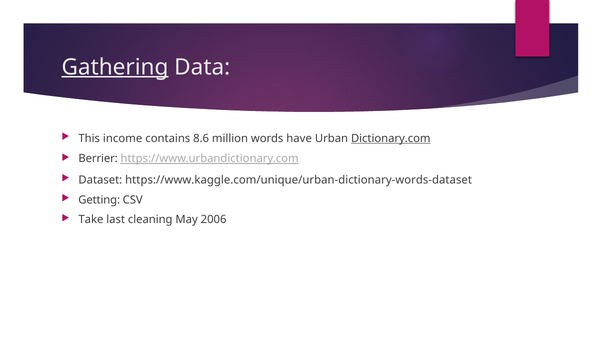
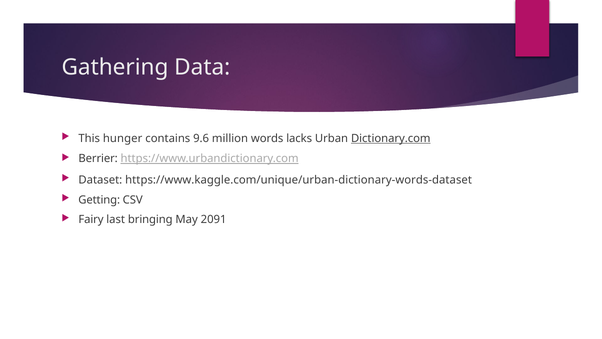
Gathering underline: present -> none
income: income -> hunger
8.6: 8.6 -> 9.6
have: have -> lacks
Take: Take -> Fairy
cleaning: cleaning -> bringing
2006: 2006 -> 2091
